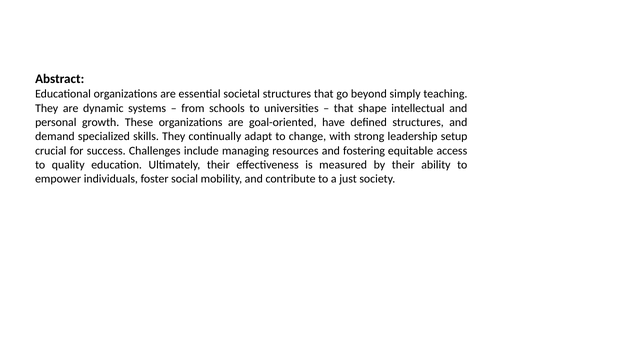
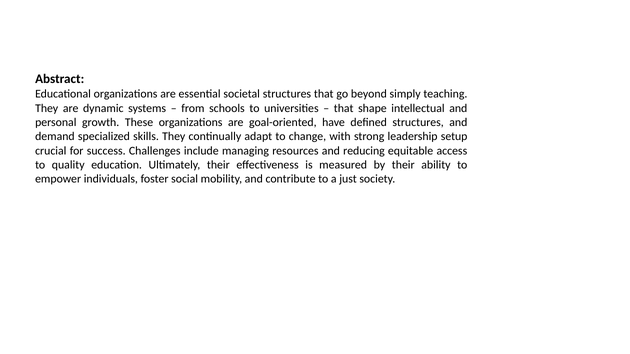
fostering: fostering -> reducing
